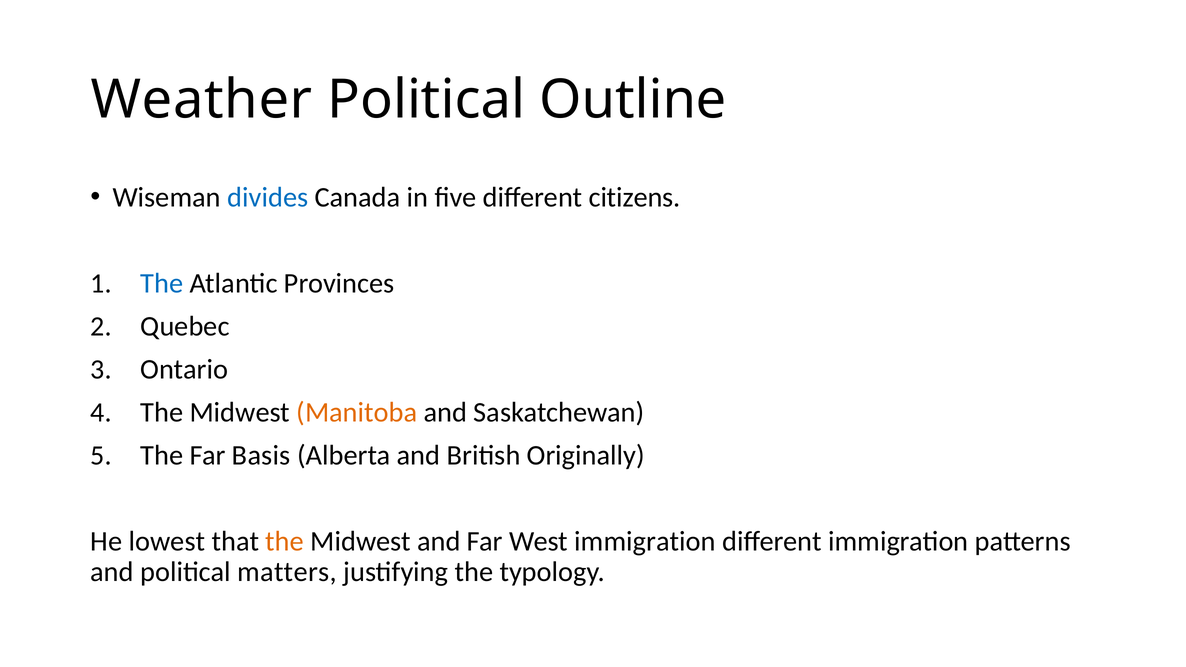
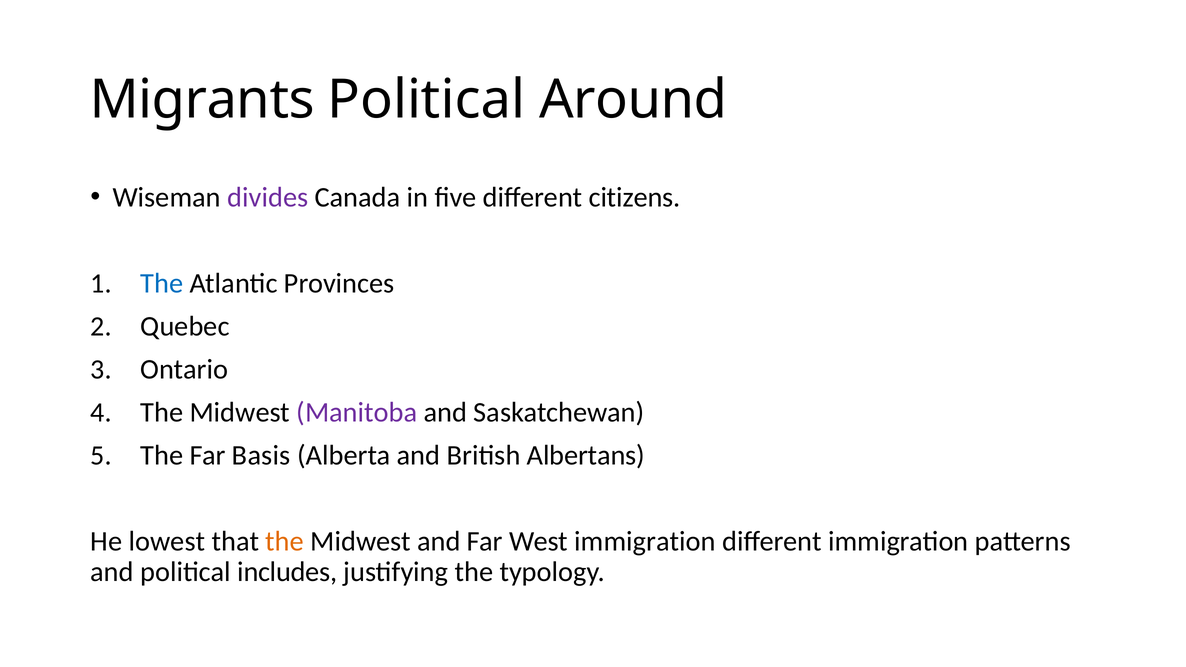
Weather: Weather -> Migrants
Outline: Outline -> Around
divides colour: blue -> purple
Manitoba colour: orange -> purple
Originally: Originally -> Albertans
matters: matters -> includes
